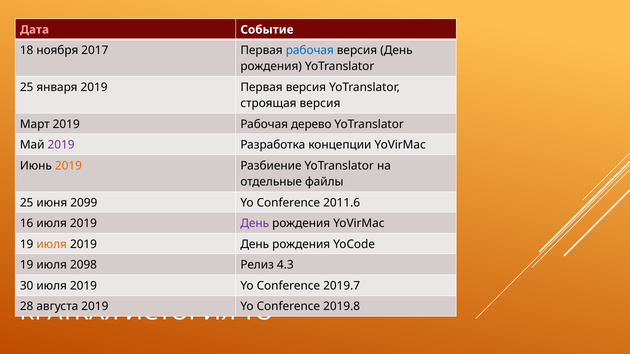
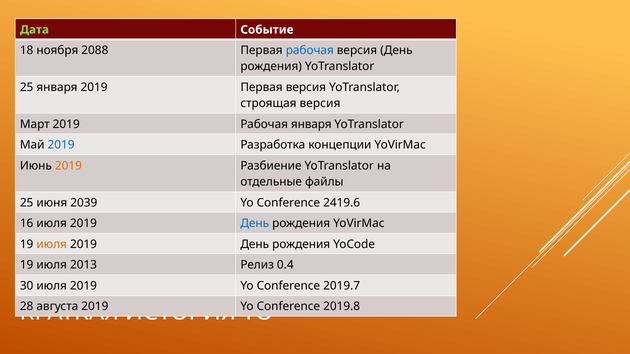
Дата colour: pink -> light green
2017: 2017 -> 2088
Рабочая дерево: дерево -> января
2019 at (61, 145) colour: purple -> blue
2099: 2099 -> 2039
2011.6: 2011.6 -> 2419.6
День at (255, 224) colour: purple -> blue
2098: 2098 -> 2013
4.3: 4.3 -> 0.4
